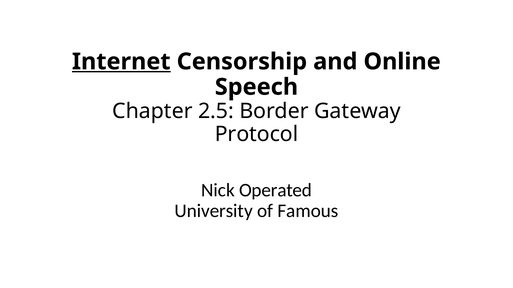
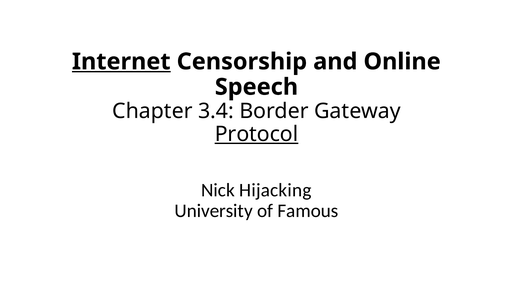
2.5: 2.5 -> 3.4
Protocol underline: none -> present
Operated: Operated -> Hijacking
